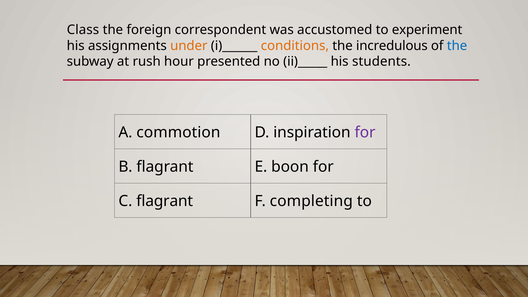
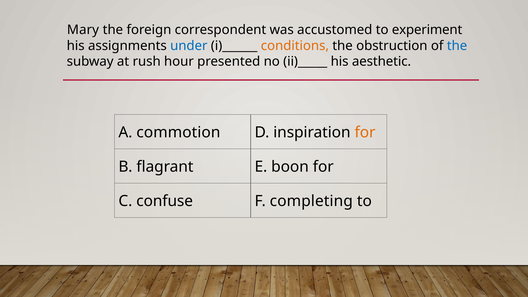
Class: Class -> Mary
under colour: orange -> blue
incredulous: incredulous -> obstruction
students: students -> aesthetic
for at (365, 132) colour: purple -> orange
C flagrant: flagrant -> confuse
